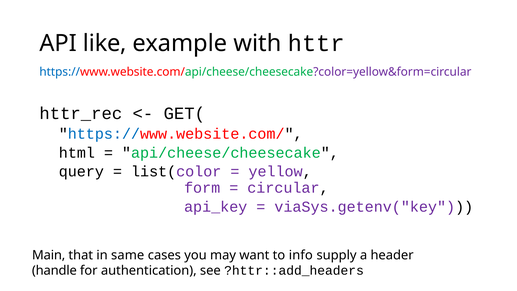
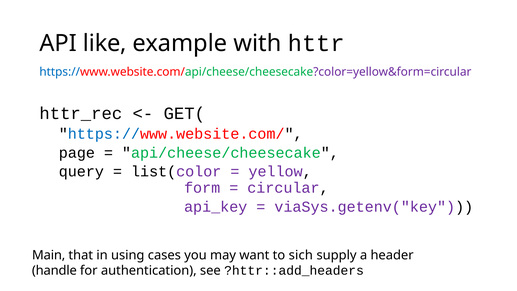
html: html -> page
same: same -> using
info: info -> sich
